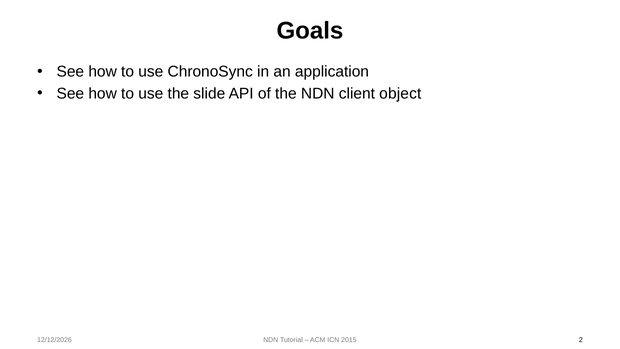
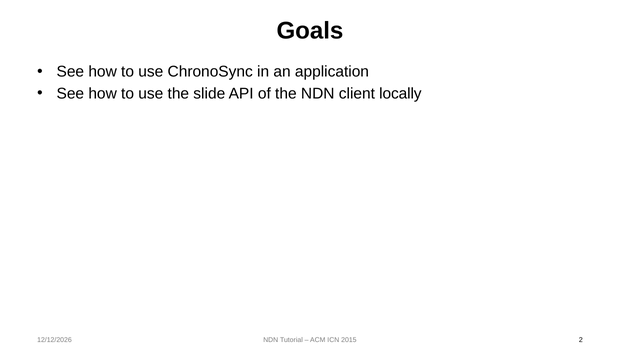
object: object -> locally
